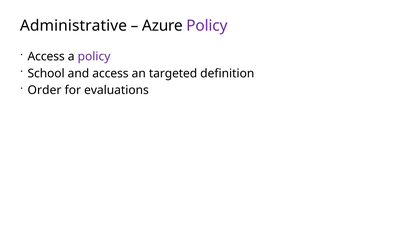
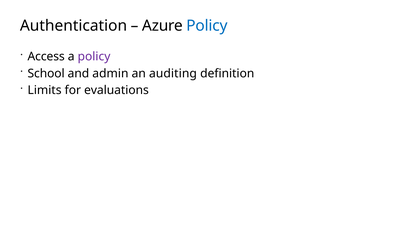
Administrative: Administrative -> Authentication
Policy at (207, 26) colour: purple -> blue
and access: access -> admin
targeted: targeted -> auditing
Order: Order -> Limits
